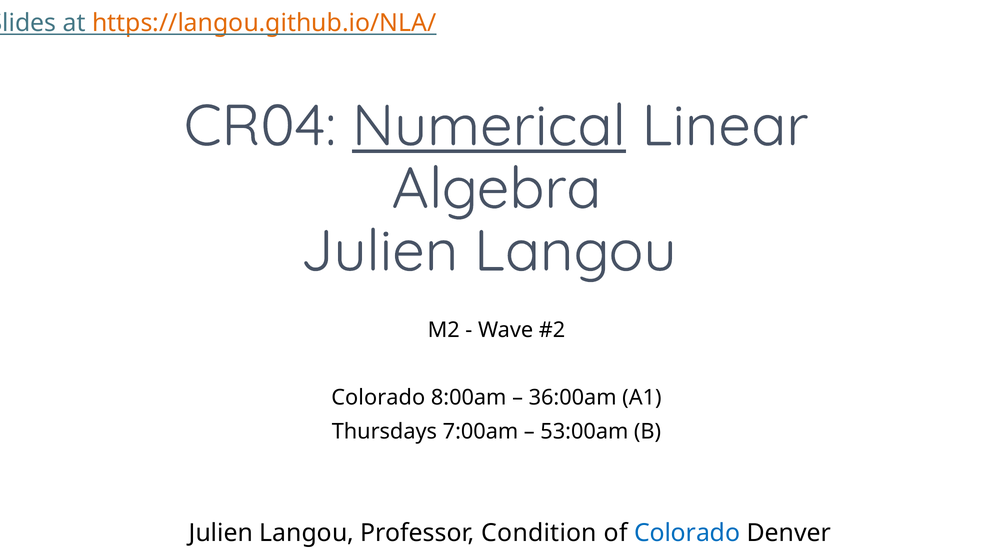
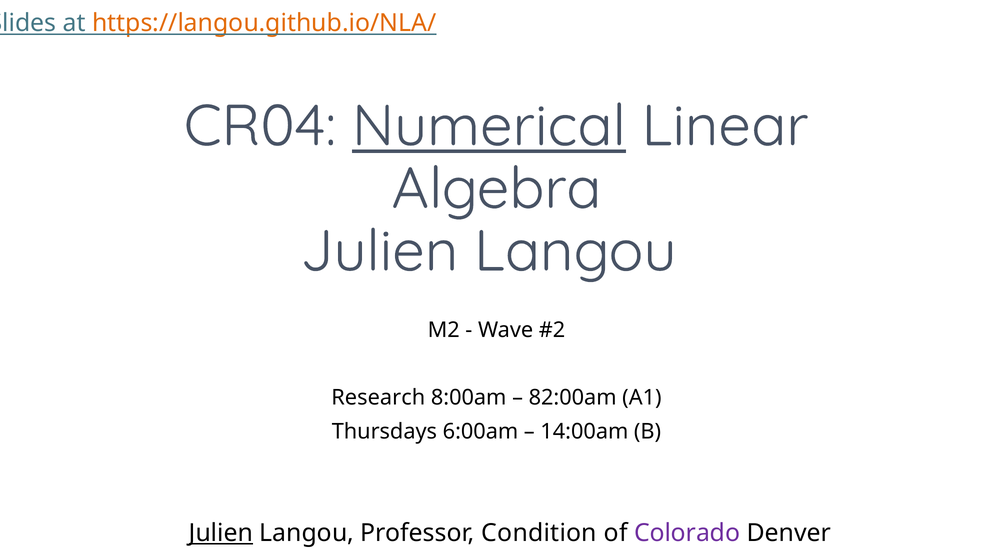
Colorado at (378, 397): Colorado -> Research
36:00am: 36:00am -> 82:00am
7:00am: 7:00am -> 6:00am
53:00am: 53:00am -> 14:00am
Julien at (221, 533) underline: none -> present
Colorado at (687, 533) colour: blue -> purple
